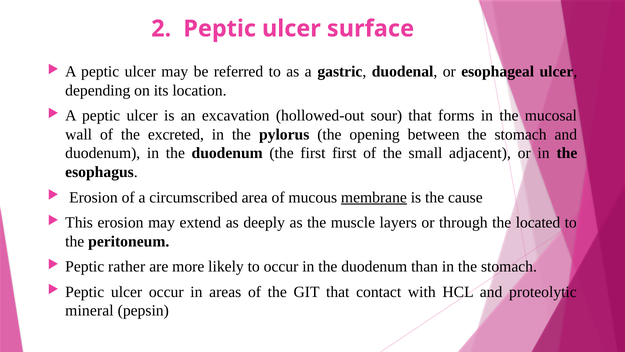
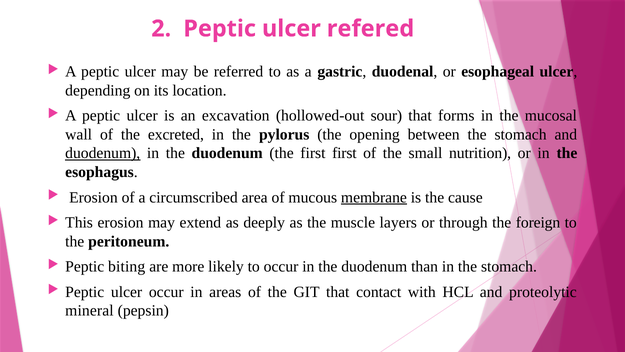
surface: surface -> refered
duodenum at (103, 153) underline: none -> present
adjacent: adjacent -> nutrition
located: located -> foreign
rather: rather -> biting
